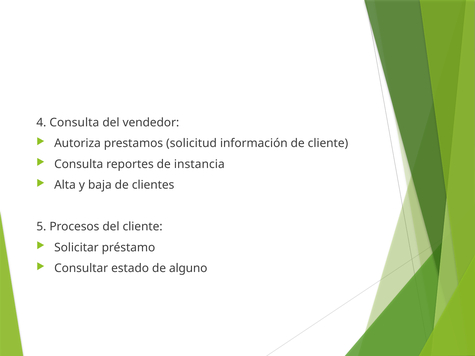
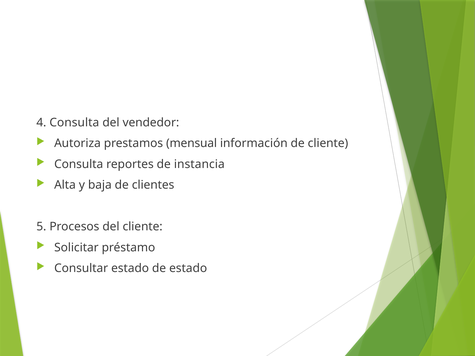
solicitud: solicitud -> mensual
de alguno: alguno -> estado
